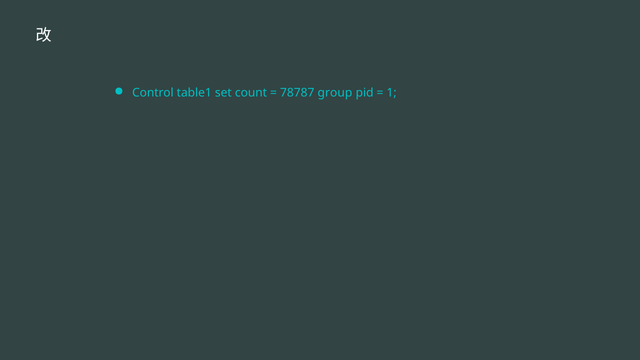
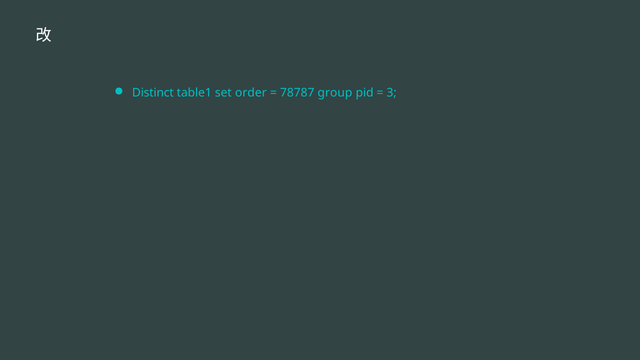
Control: Control -> Distinct
count: count -> order
1: 1 -> 3
